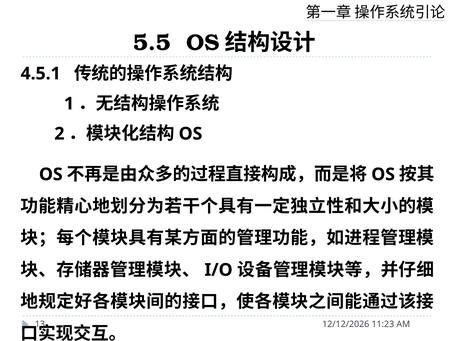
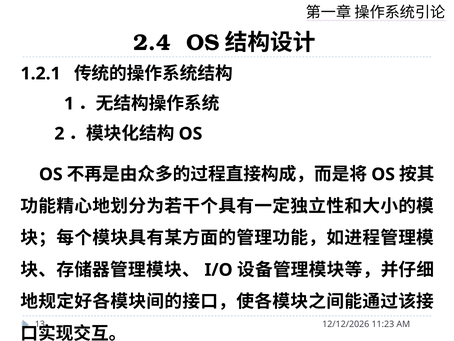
5.5: 5.5 -> 2.4
4.5.1: 4.5.1 -> 1.2.1
